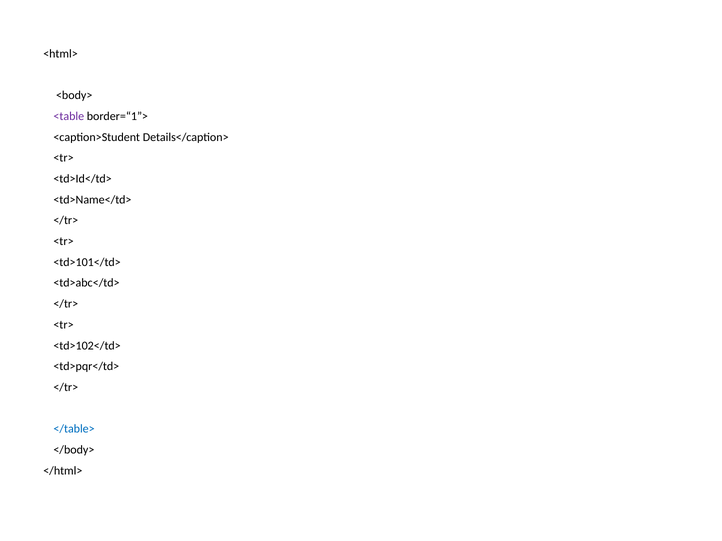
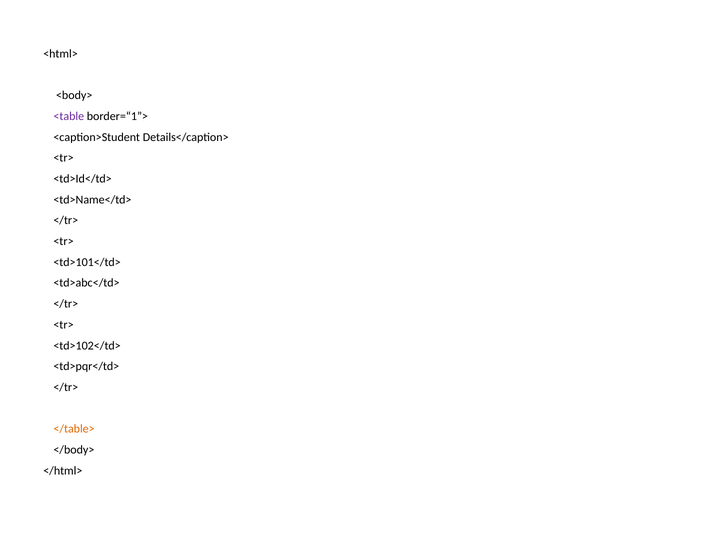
</table> colour: blue -> orange
